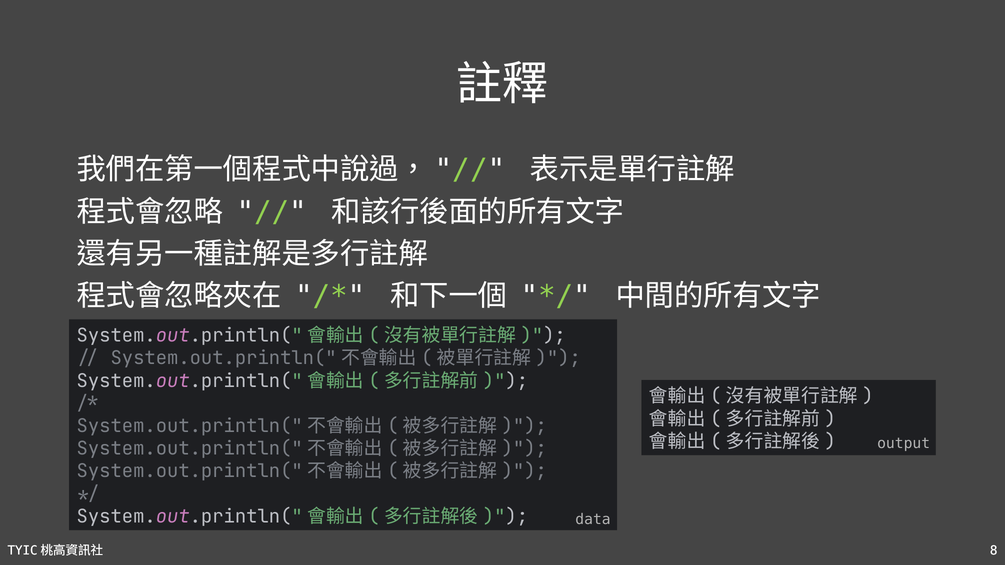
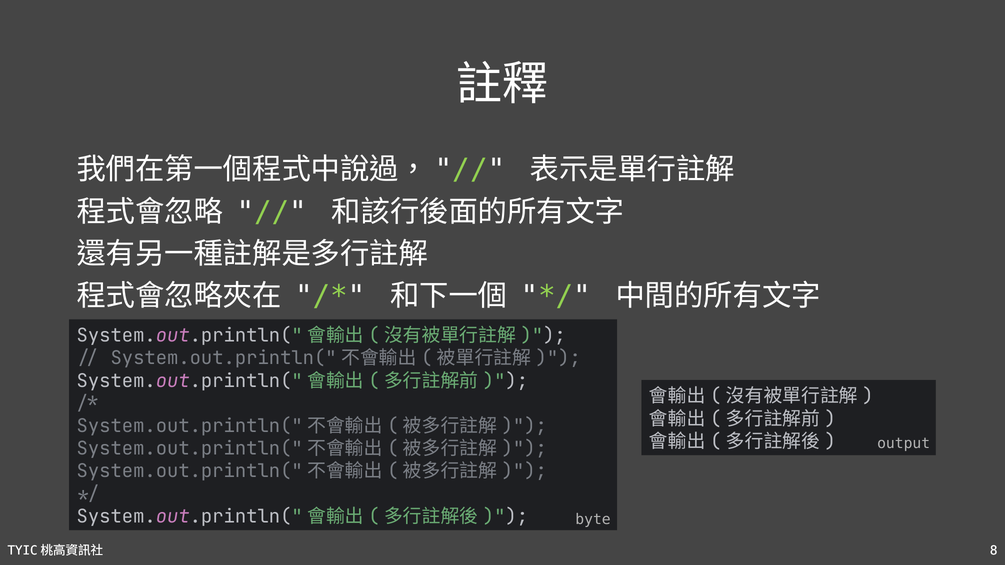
data: data -> byte
